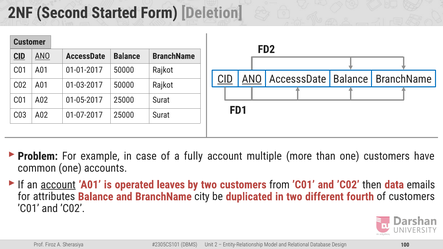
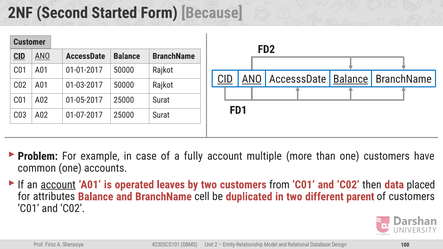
Deletion: Deletion -> Because
Balance at (351, 79) underline: none -> present
emails: emails -> placed
city: city -> cell
fourth: fourth -> parent
